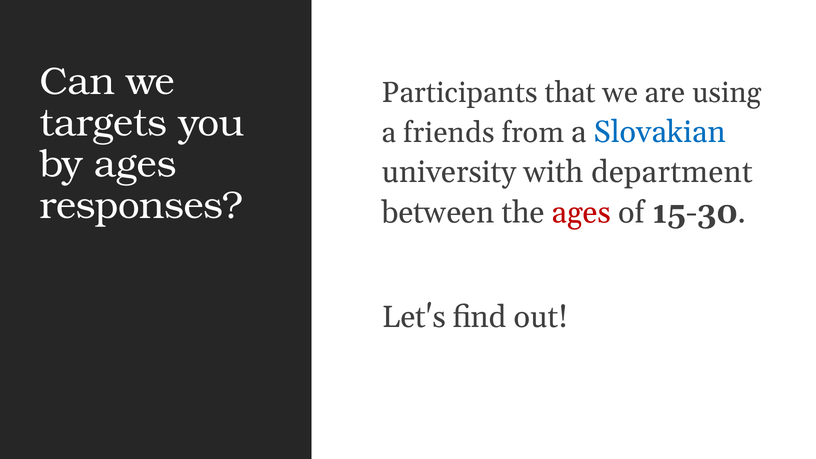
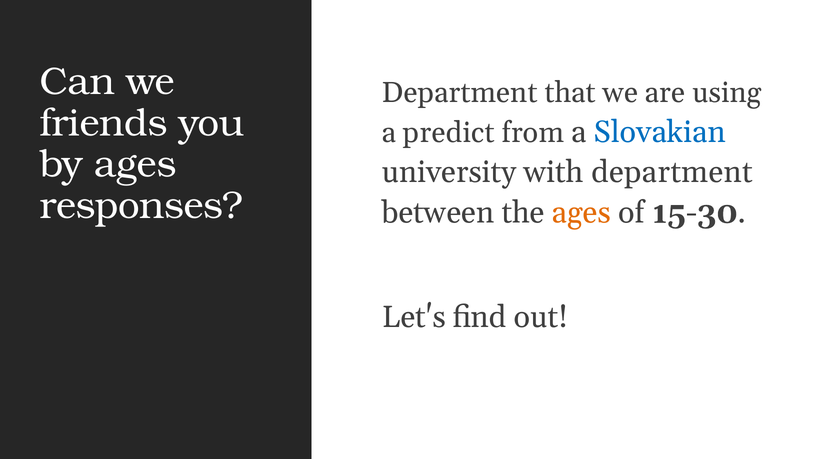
Participants at (460, 93): Participants -> Department
targets: targets -> friends
friends: friends -> predict
ages at (581, 213) colour: red -> orange
